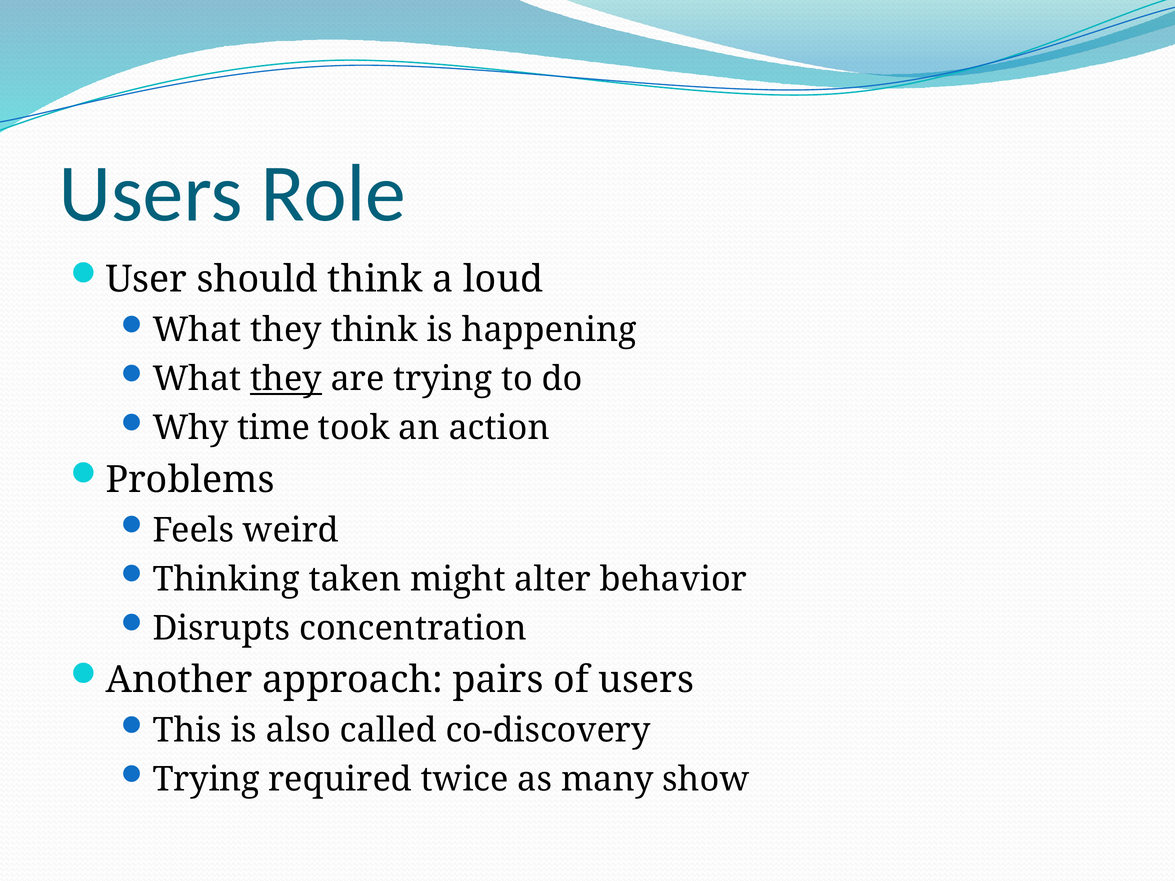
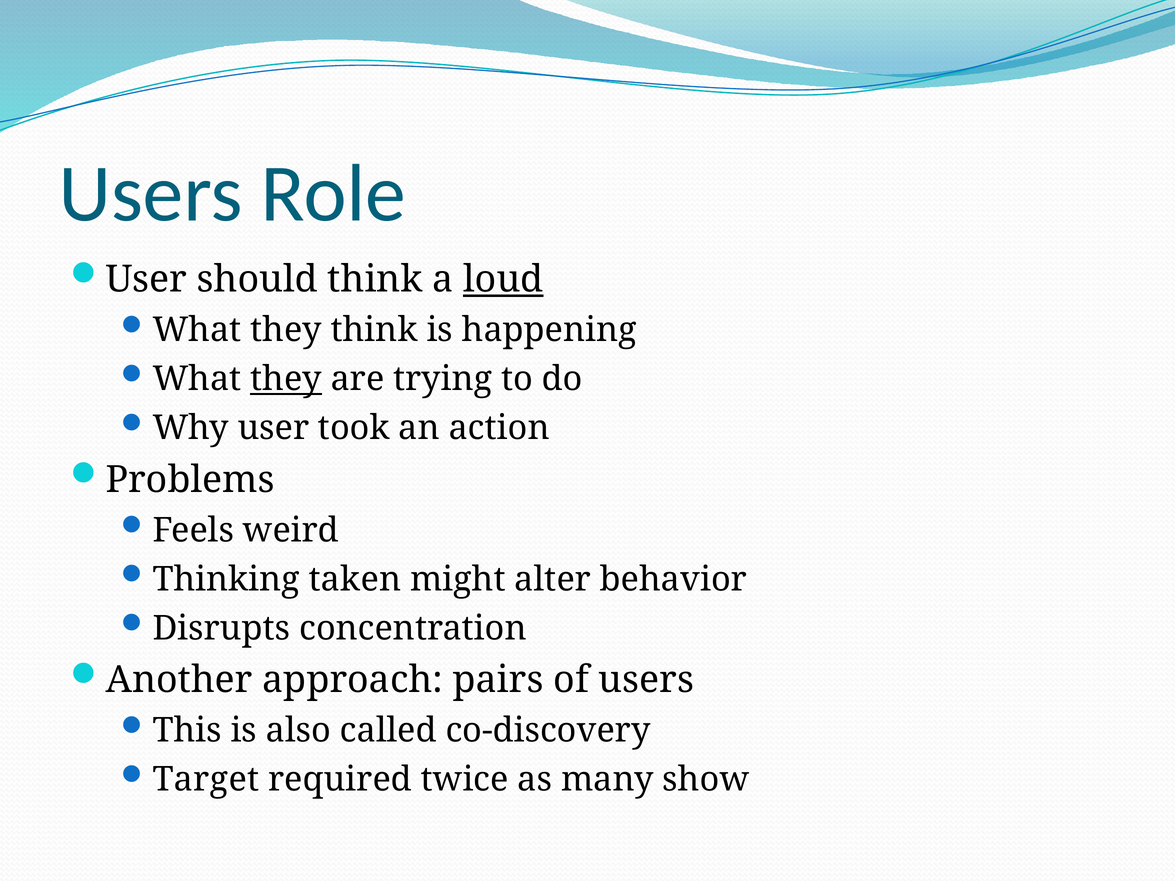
loud underline: none -> present
Why time: time -> user
Trying at (206, 780): Trying -> Target
